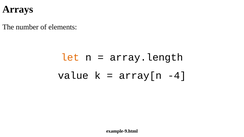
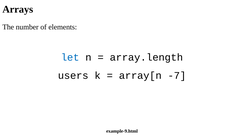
let colour: orange -> blue
value: value -> users
-4: -4 -> -7
